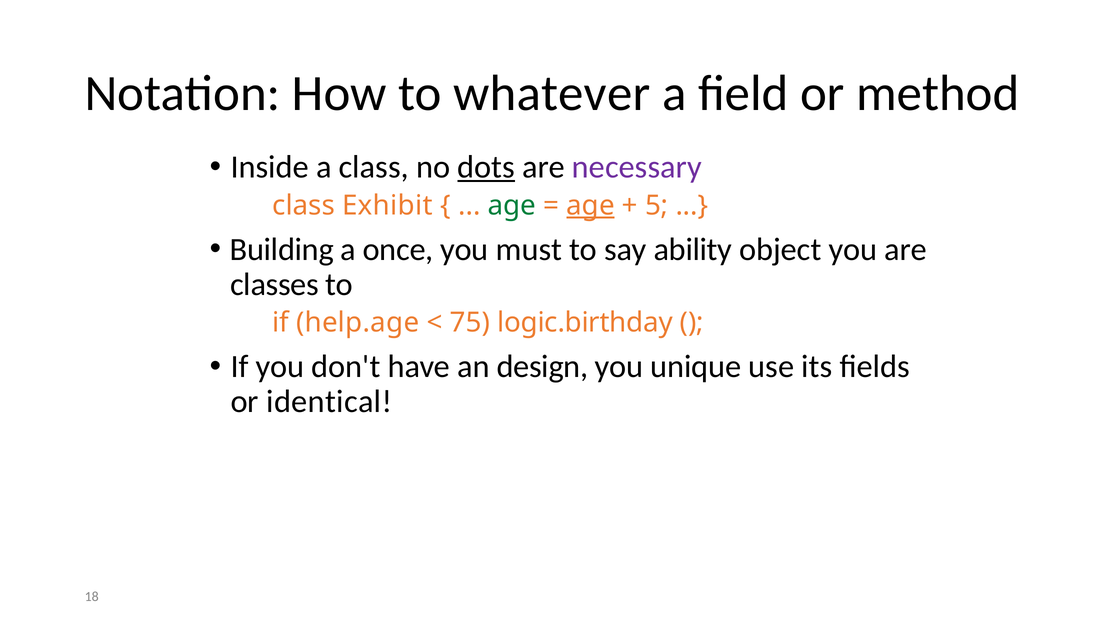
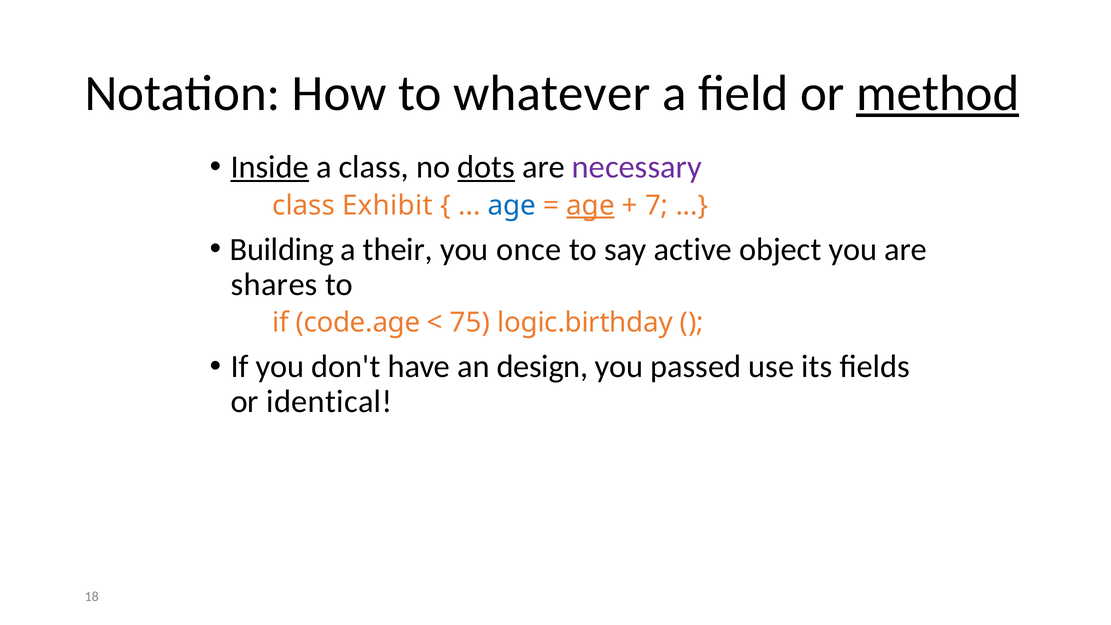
method underline: none -> present
Inside underline: none -> present
age at (512, 206) colour: green -> blue
5: 5 -> 7
once: once -> their
must: must -> once
ability: ability -> active
classes: classes -> shares
help.age: help.age -> code.age
unique: unique -> passed
